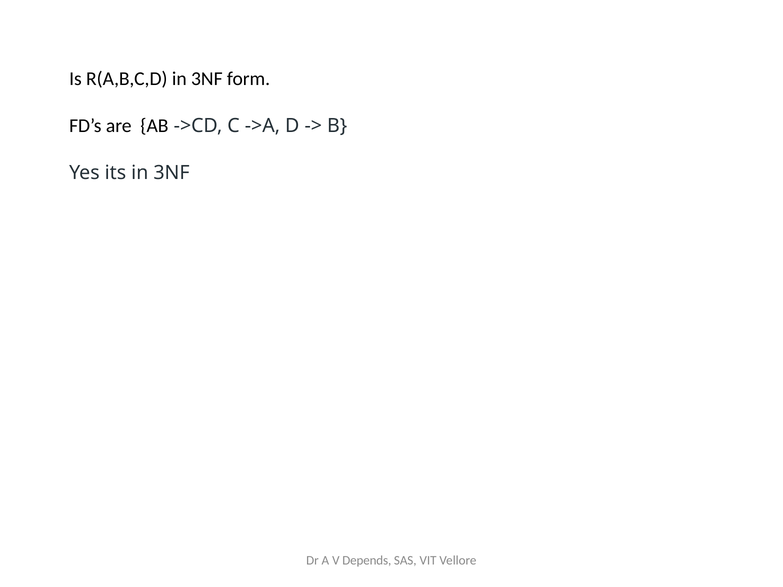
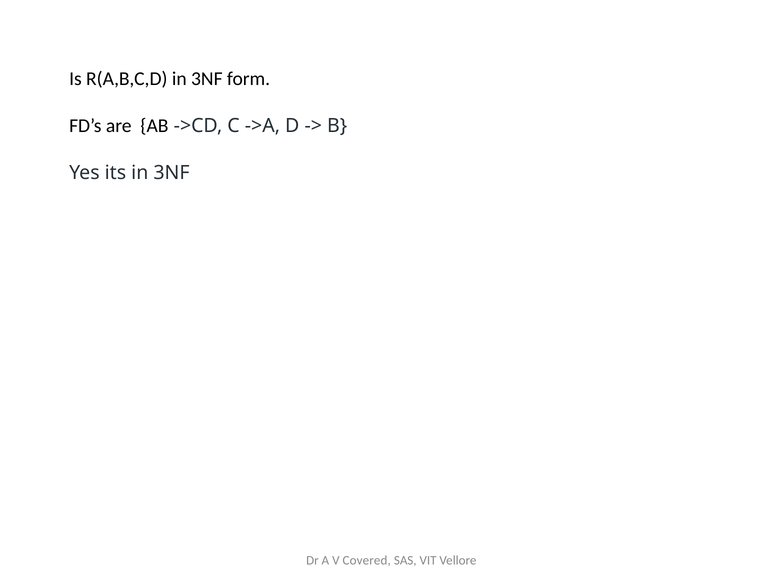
Depends: Depends -> Covered
